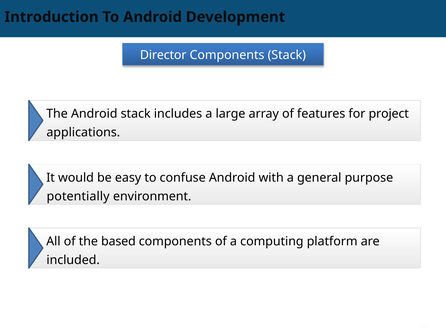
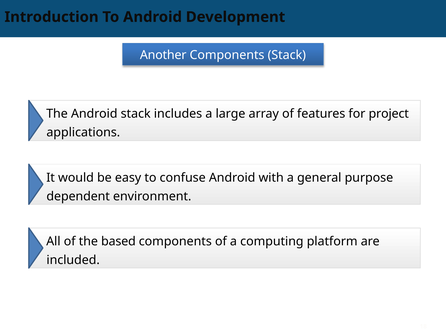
Director: Director -> Another
potentially: potentially -> dependent
